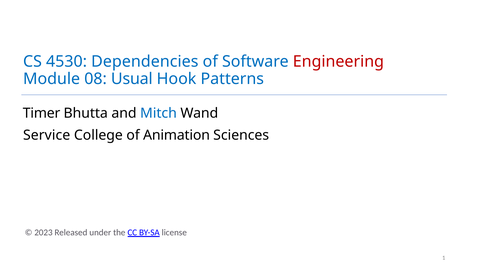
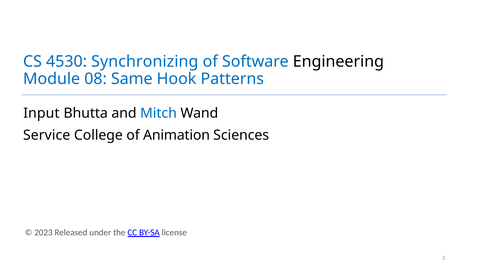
Dependencies: Dependencies -> Synchronizing
Engineering colour: red -> black
Usual: Usual -> Same
Timer: Timer -> Input
